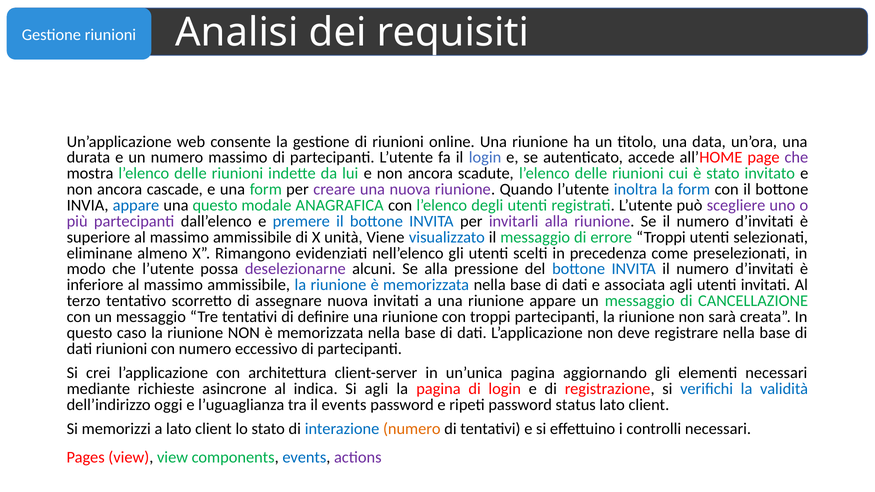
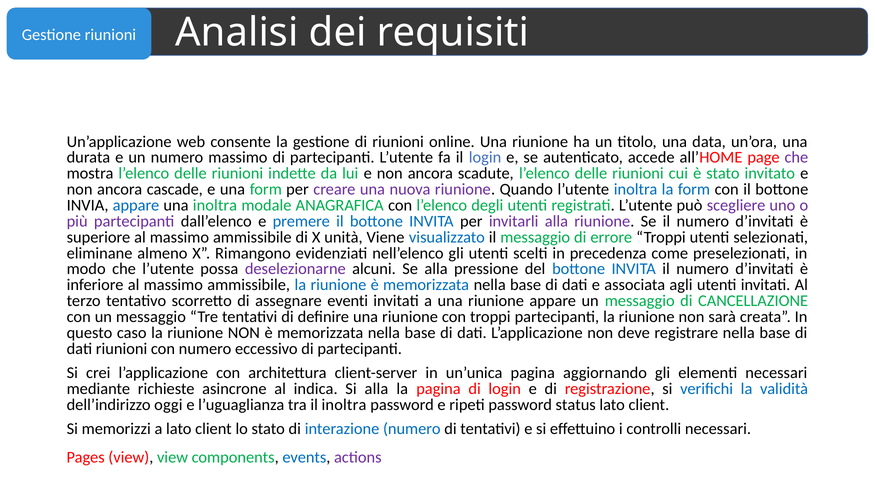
una questo: questo -> inoltra
assegnare nuova: nuova -> eventi
Si agli: agli -> alla
il events: events -> inoltra
numero at (412, 429) colour: orange -> blue
